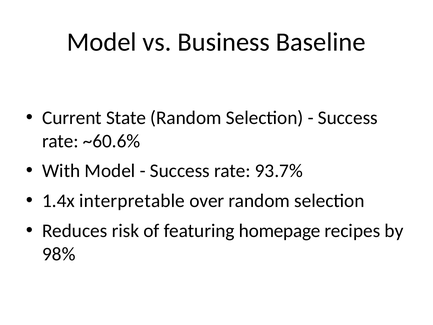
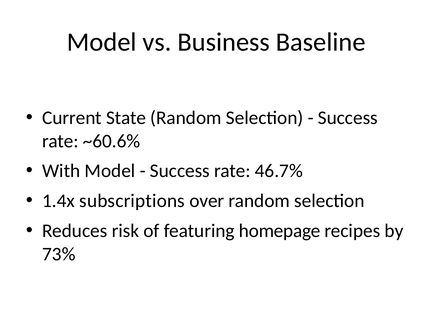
93.7%: 93.7% -> 46.7%
interpretable: interpretable -> subscriptions
98%: 98% -> 73%
